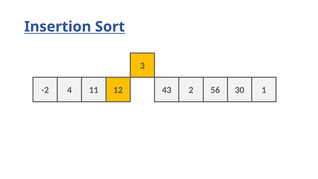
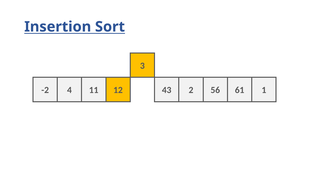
30: 30 -> 61
